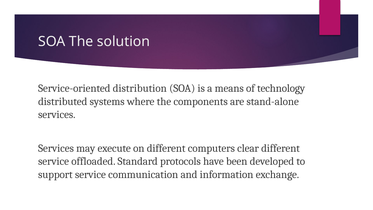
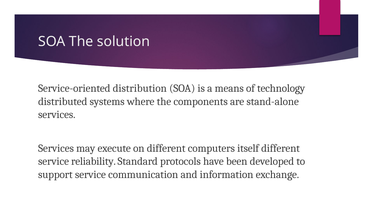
clear: clear -> itself
offloaded: offloaded -> reliability
